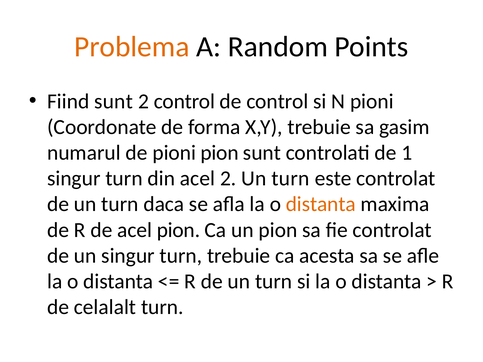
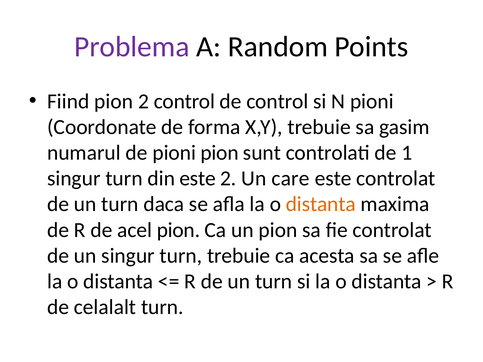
Problema colour: orange -> purple
Fiind sunt: sunt -> pion
din acel: acel -> este
2 Un turn: turn -> care
